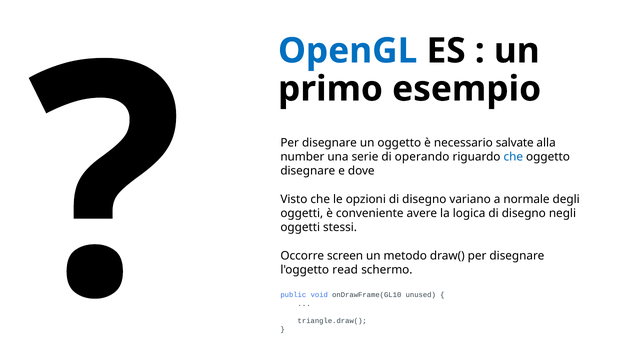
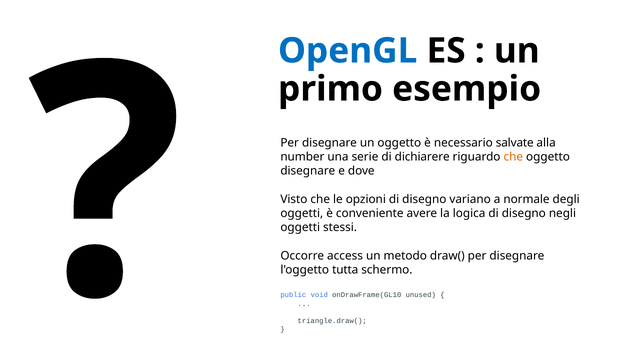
operando: operando -> dichiarere
che at (513, 157) colour: blue -> orange
screen: screen -> access
read: read -> tutta
